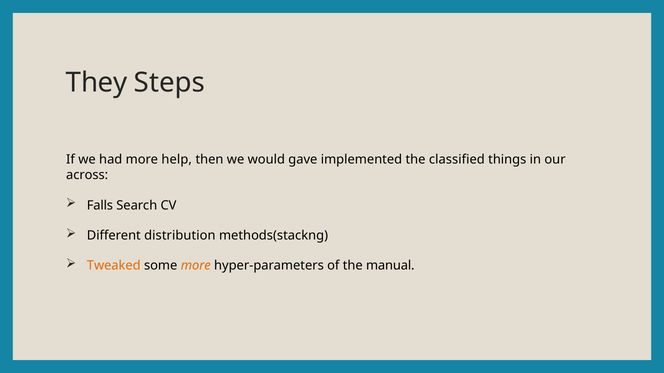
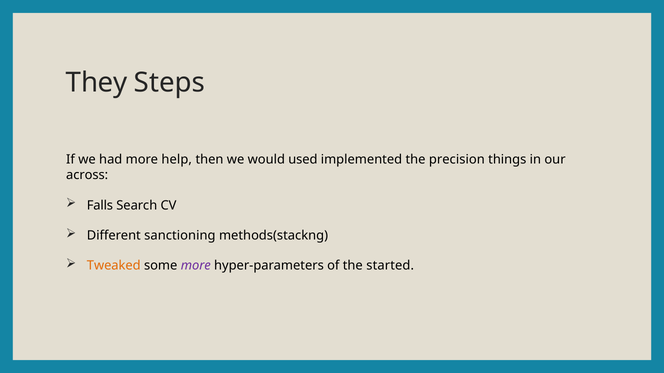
gave: gave -> used
classified: classified -> precision
distribution: distribution -> sanctioning
more at (196, 266) colour: orange -> purple
manual: manual -> started
